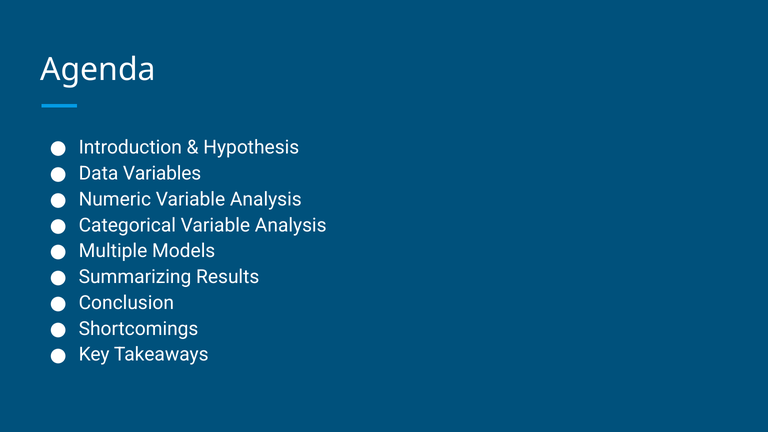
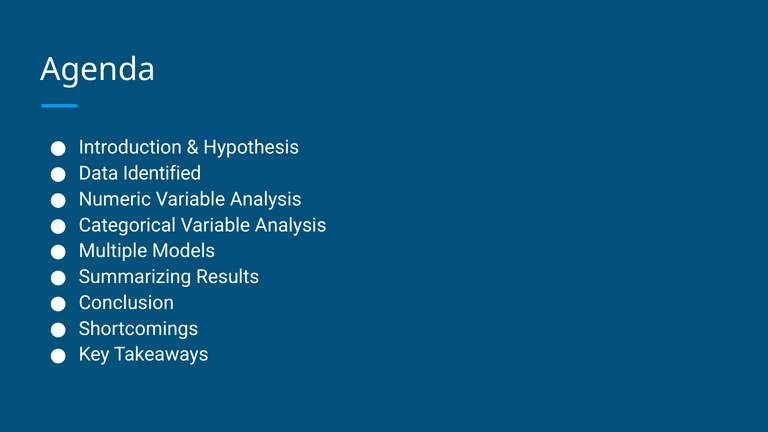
Variables: Variables -> Identified
